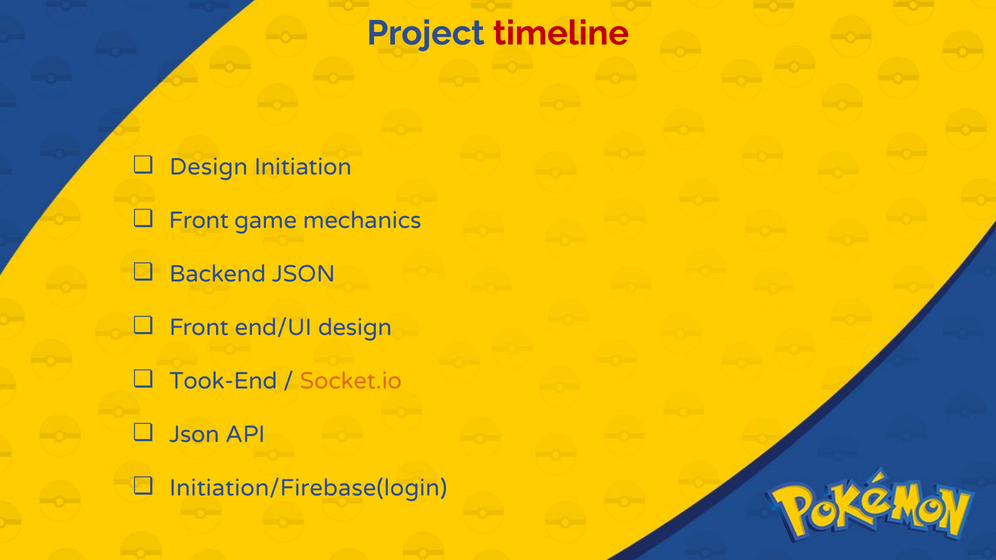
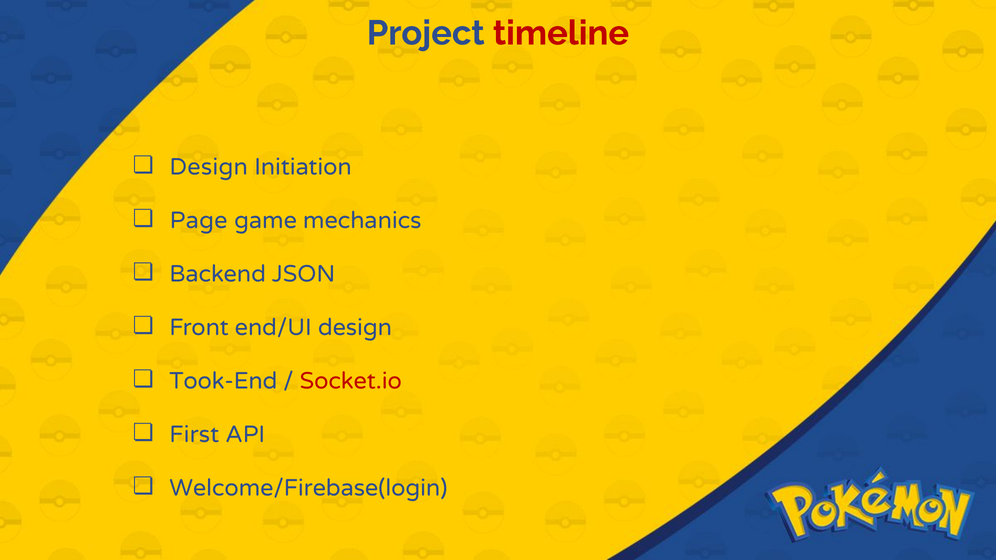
Front at (199, 221): Front -> Page
Socket.io colour: orange -> red
Json at (194, 435): Json -> First
Initiation/Firebase(login: Initiation/Firebase(login -> Welcome/Firebase(login
